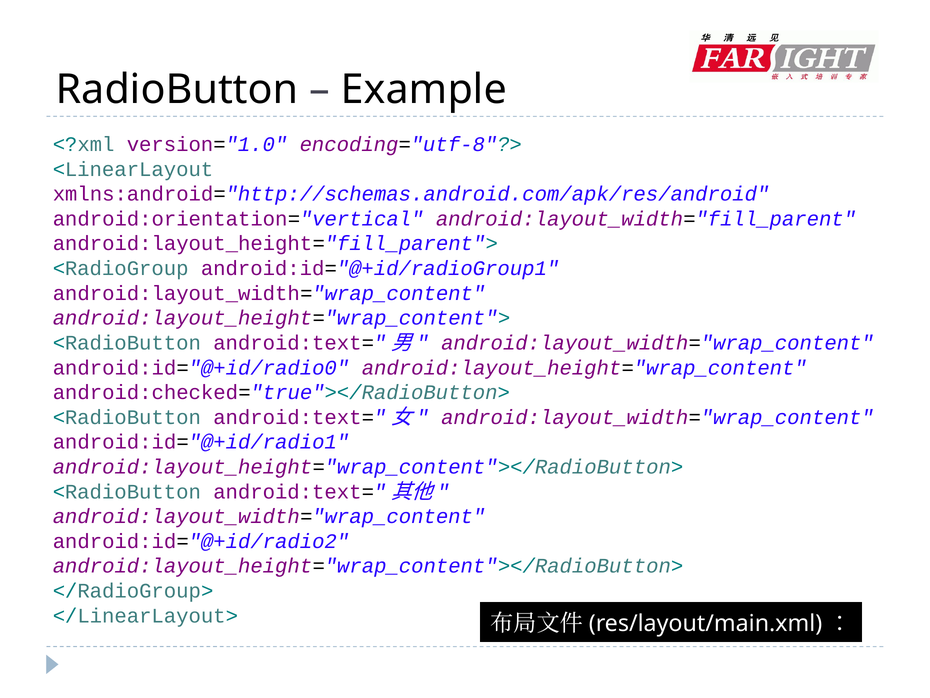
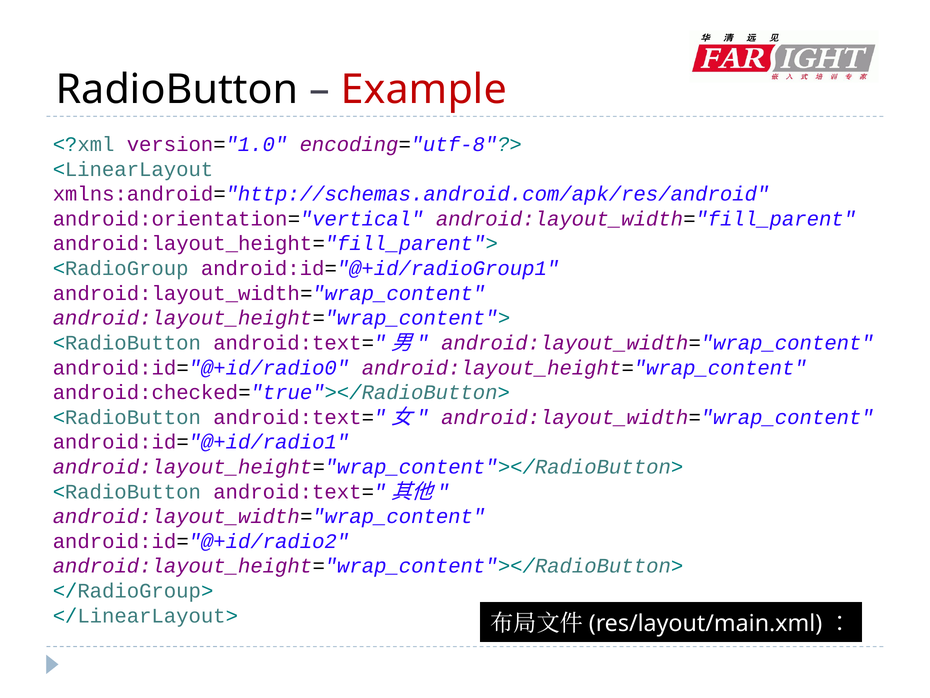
Example colour: black -> red
